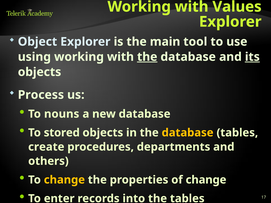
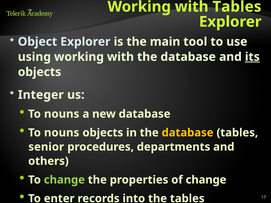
with Values: Values -> Tables
the at (147, 57) underline: present -> none
Process: Process -> Integer
stored at (62, 133): stored -> nouns
create: create -> senior
change at (64, 180) colour: yellow -> light green
